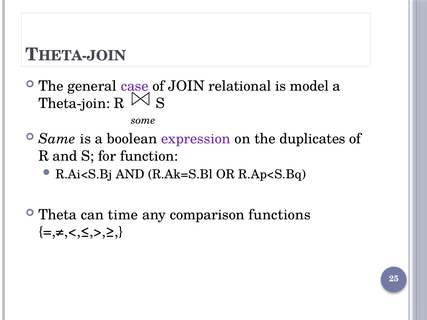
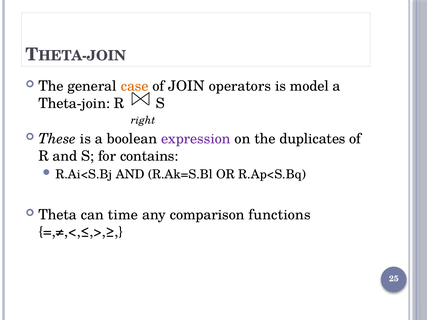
case colour: purple -> orange
relational: relational -> operators
some: some -> right
Same: Same -> These
function: function -> contains
